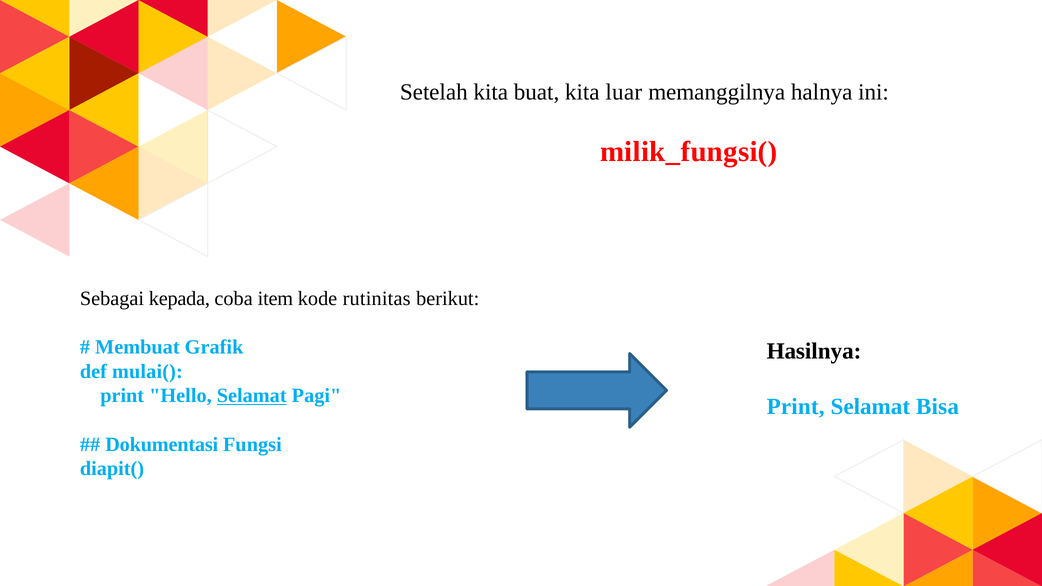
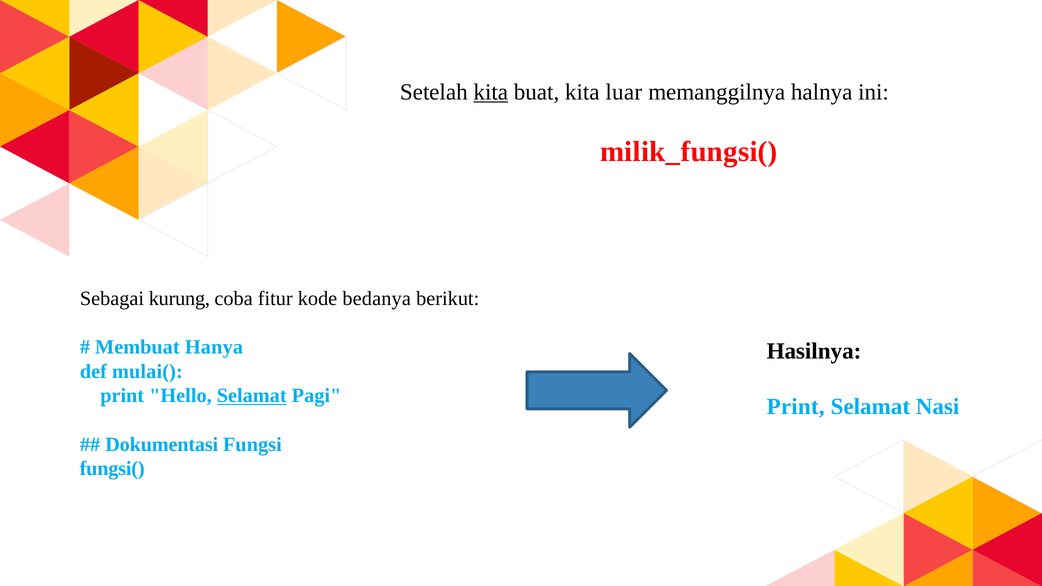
kita at (491, 92) underline: none -> present
kepada: kepada -> kurung
item: item -> fitur
rutinitas: rutinitas -> bedanya
Grafik: Grafik -> Hanya
Bisa: Bisa -> Nasi
diapit(: diapit( -> fungsi(
